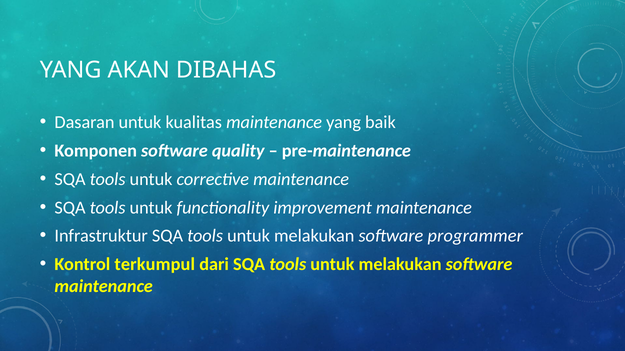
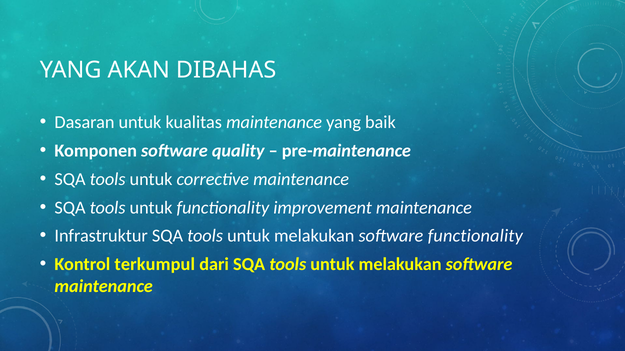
software programmer: programmer -> functionality
